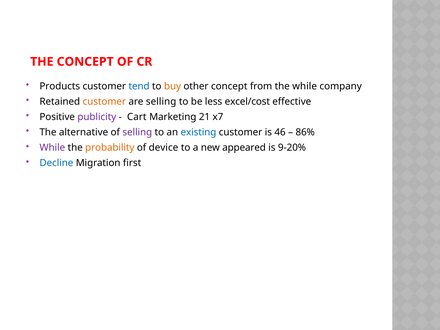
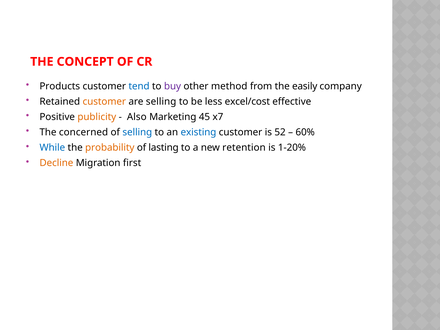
buy colour: orange -> purple
other concept: concept -> method
the while: while -> easily
publicity colour: purple -> orange
Cart: Cart -> Also
21: 21 -> 45
alternative: alternative -> concerned
selling at (137, 132) colour: purple -> blue
46: 46 -> 52
86%: 86% -> 60%
While at (52, 148) colour: purple -> blue
device: device -> lasting
appeared: appeared -> retention
9-20%: 9-20% -> 1-20%
Decline colour: blue -> orange
